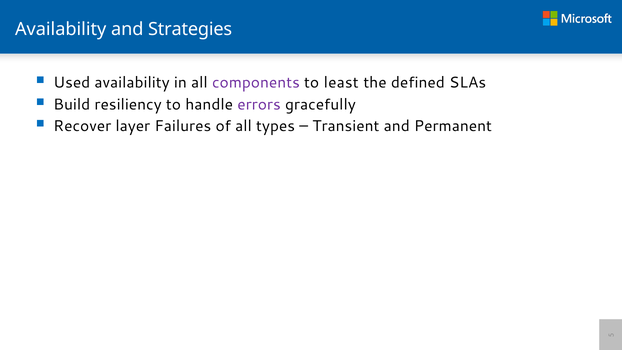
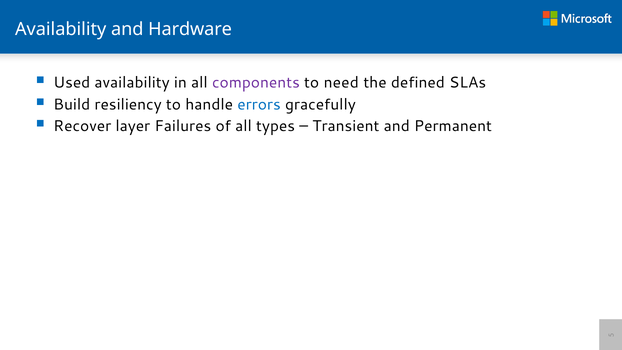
Strategies: Strategies -> Hardware
least: least -> need
errors colour: purple -> blue
